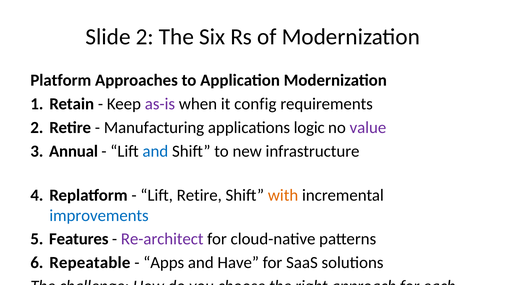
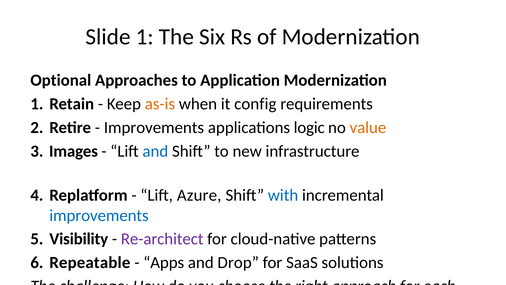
Slide 2: 2 -> 1
Platform: Platform -> Optional
as-is colour: purple -> orange
Manufacturing at (154, 127): Manufacturing -> Improvements
value colour: purple -> orange
Annual: Annual -> Images
Lift Retire: Retire -> Azure
with colour: orange -> blue
Features: Features -> Visibility
Have: Have -> Drop
